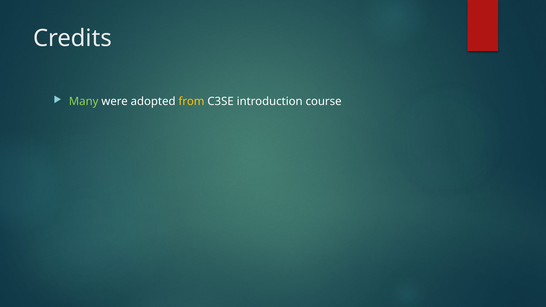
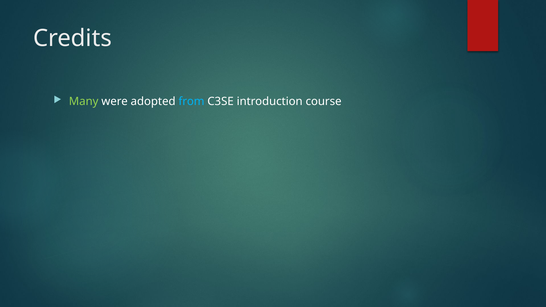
from colour: yellow -> light blue
